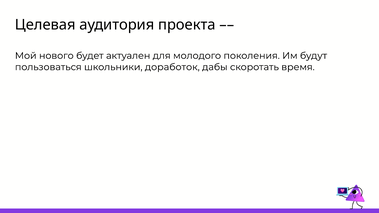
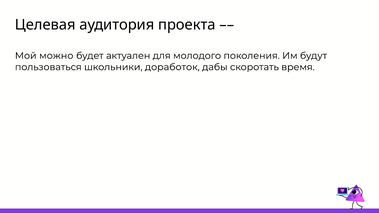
нового: нового -> можно
